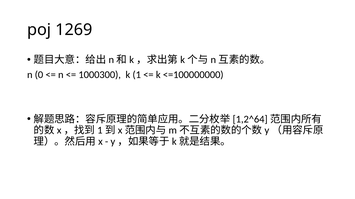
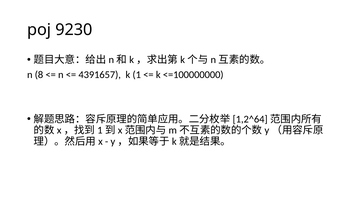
1269: 1269 -> 9230
0: 0 -> 8
1000300: 1000300 -> 4391657
